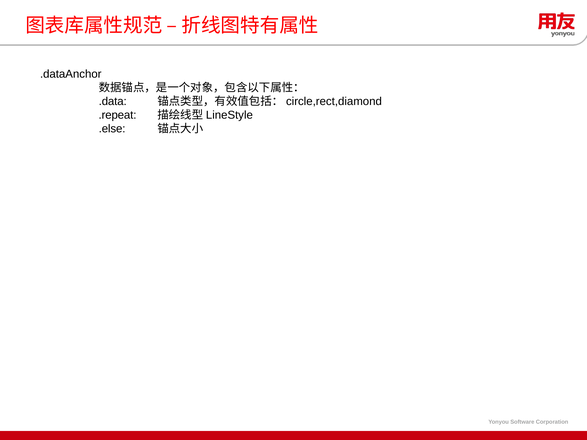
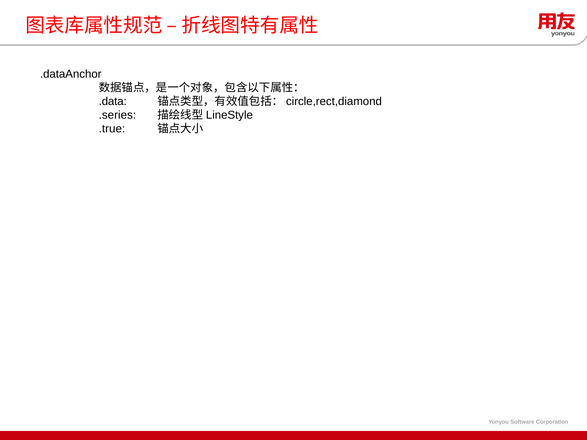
.repeat: .repeat -> .series
.else: .else -> .true
